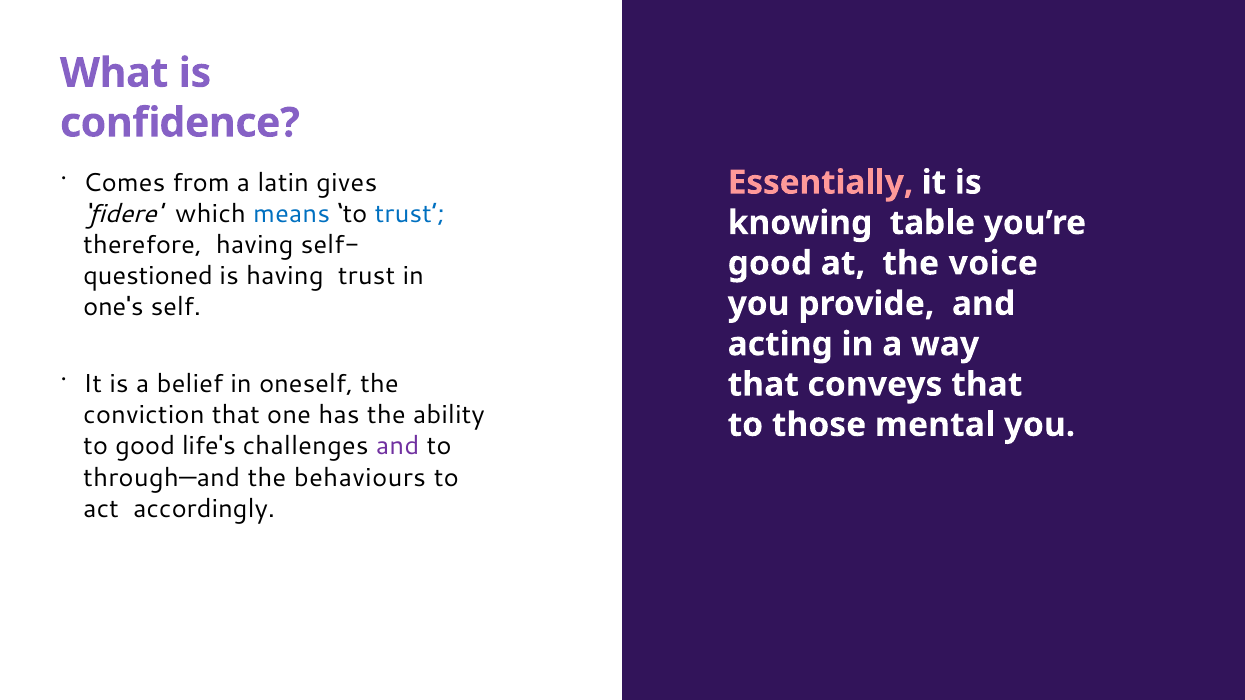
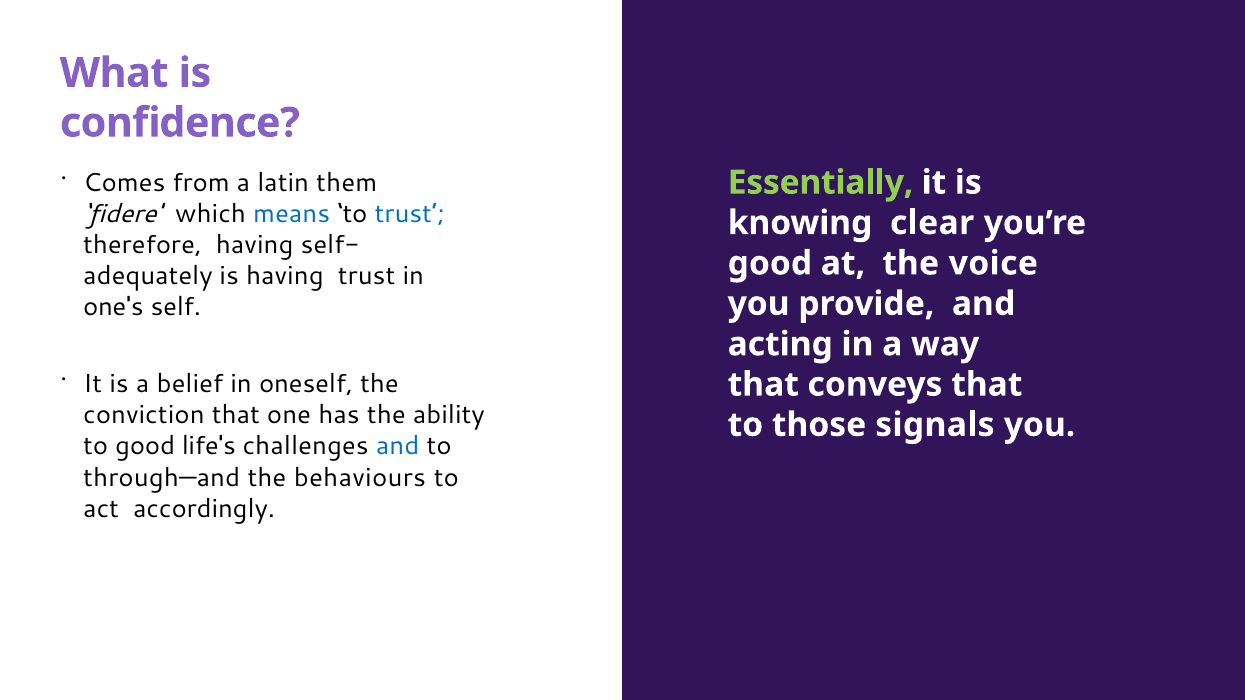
gives: gives -> them
Essentially colour: pink -> light green
table: table -> clear
questioned: questioned -> adequately
mental: mental -> signals
and at (398, 447) colour: purple -> blue
